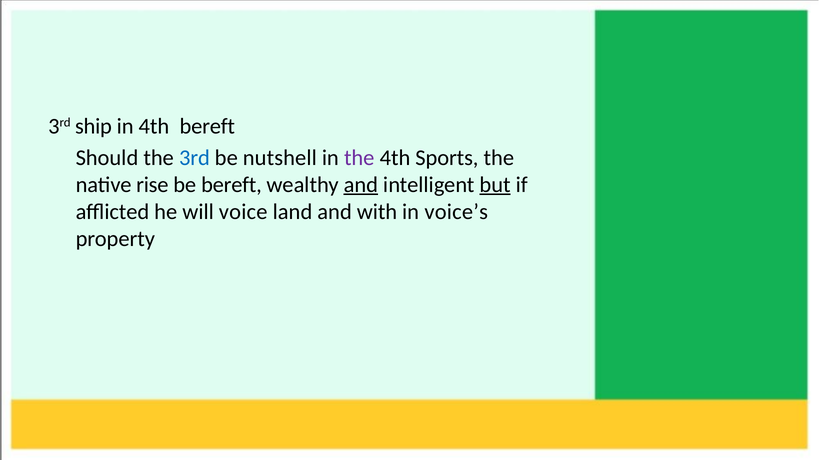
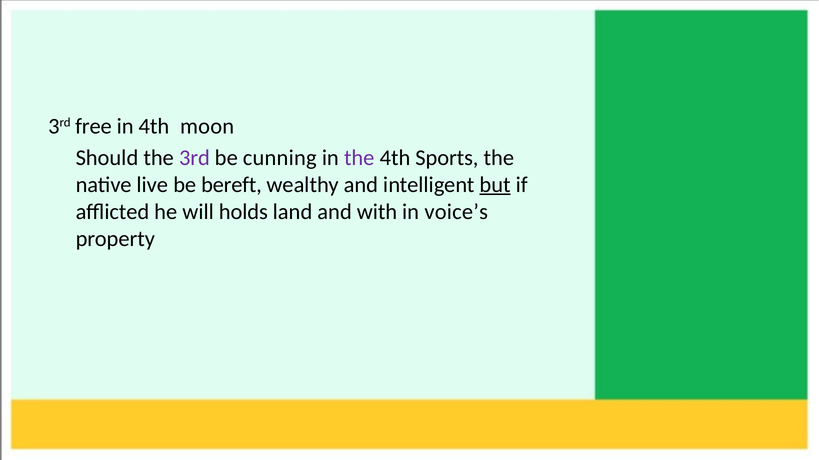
ship: ship -> free
4th bereft: bereft -> moon
3rd at (194, 158) colour: blue -> purple
nutshell: nutshell -> cunning
rise: rise -> live
and at (361, 185) underline: present -> none
voice: voice -> holds
